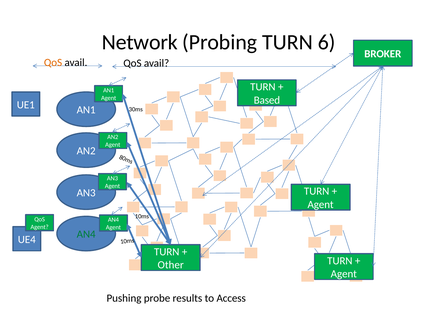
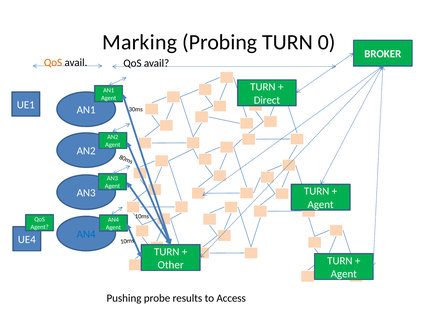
Network: Network -> Marking
6: 6 -> 0
Based: Based -> Direct
AN4 at (86, 234) colour: green -> blue
